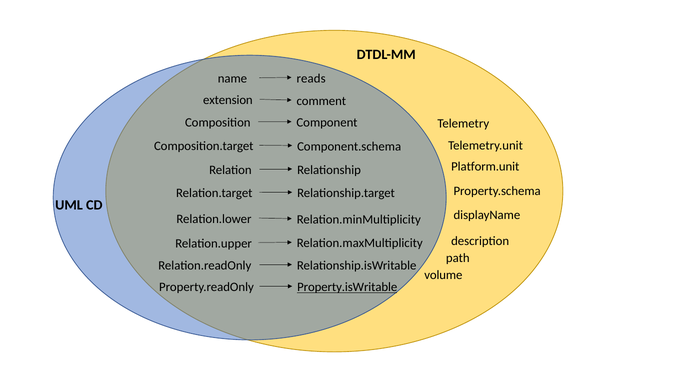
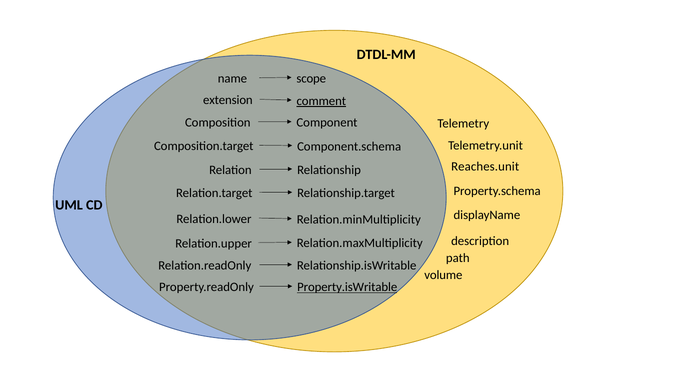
reads: reads -> scope
comment underline: none -> present
Platform.unit: Platform.unit -> Reaches.unit
